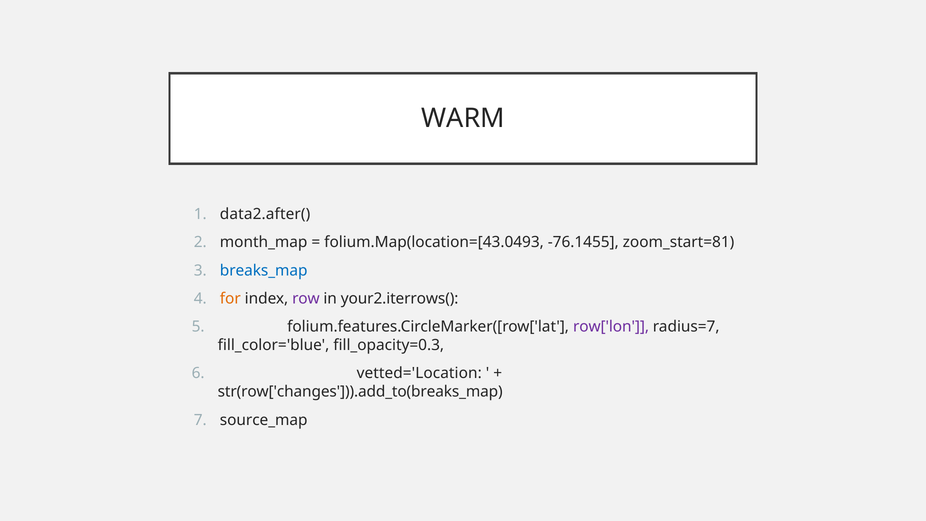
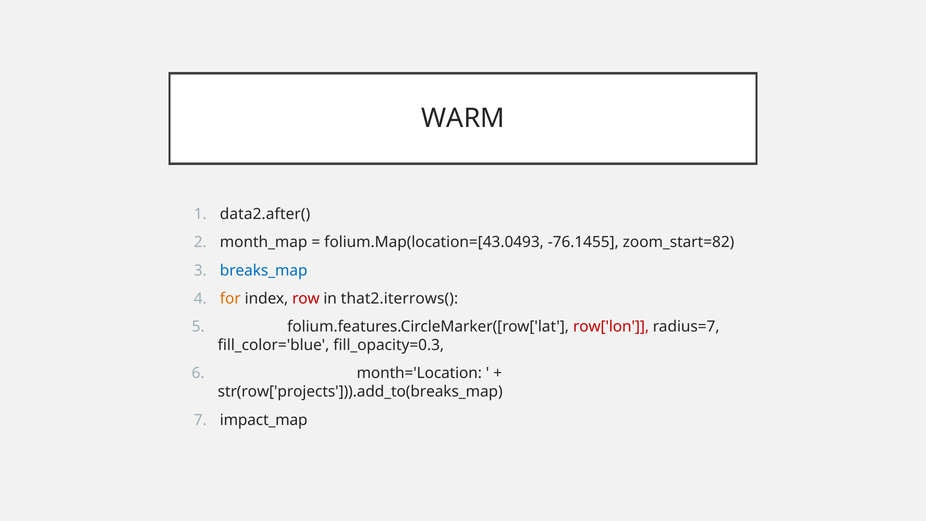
zoom_start=81: zoom_start=81 -> zoom_start=82
row colour: purple -> red
your2.iterrows(: your2.iterrows( -> that2.iterrows(
row['lon colour: purple -> red
vetted='Location: vetted='Location -> month='Location
str(row['changes'])).add_to(breaks_map: str(row['changes'])).add_to(breaks_map -> str(row['projects'])).add_to(breaks_map
source_map: source_map -> impact_map
